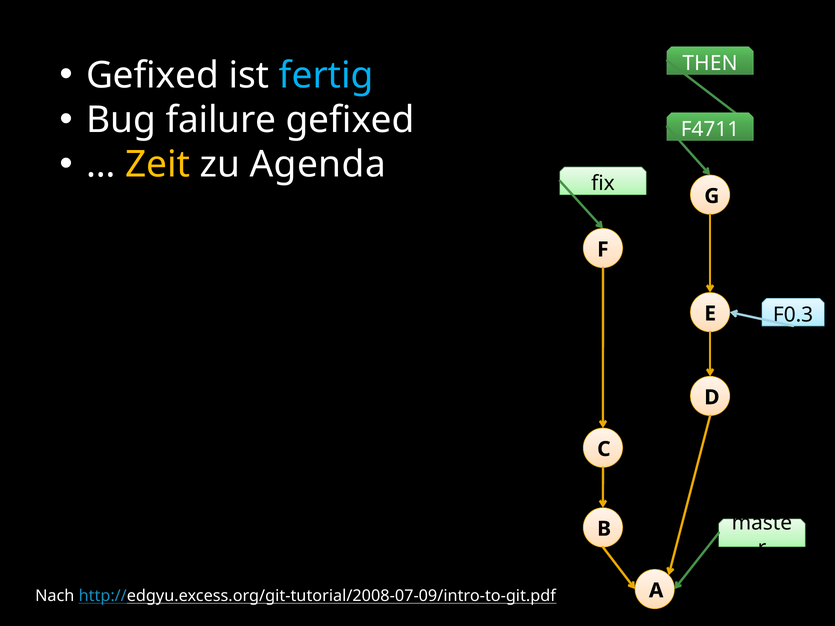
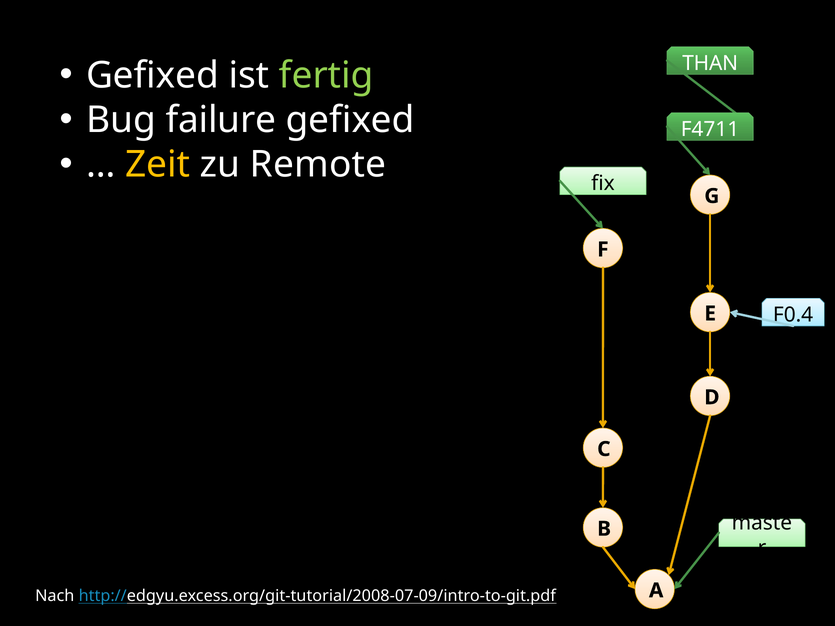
fertig colour: light blue -> light green
THEN: THEN -> THAN
Agenda: Agenda -> Remote
F0.3: F0.3 -> F0.4
